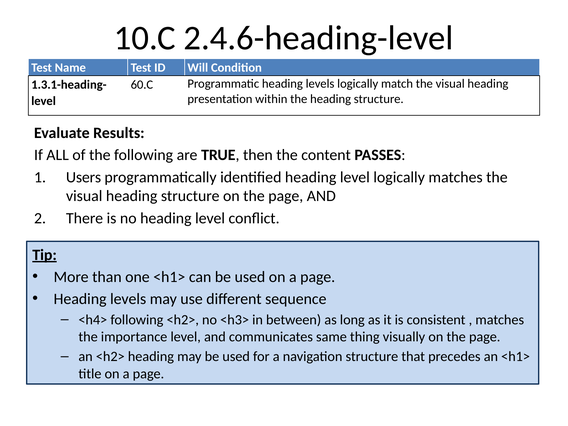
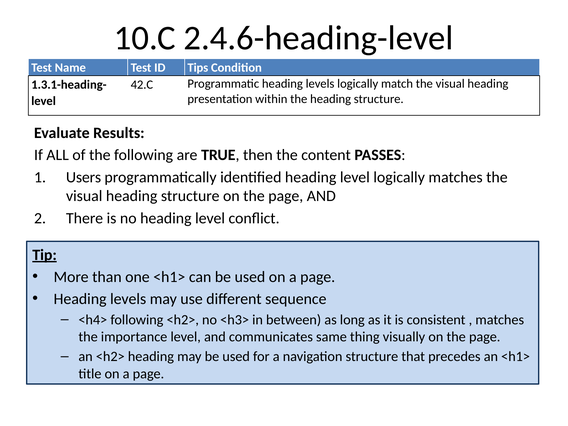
Will: Will -> Tips
60.C: 60.C -> 42.C
